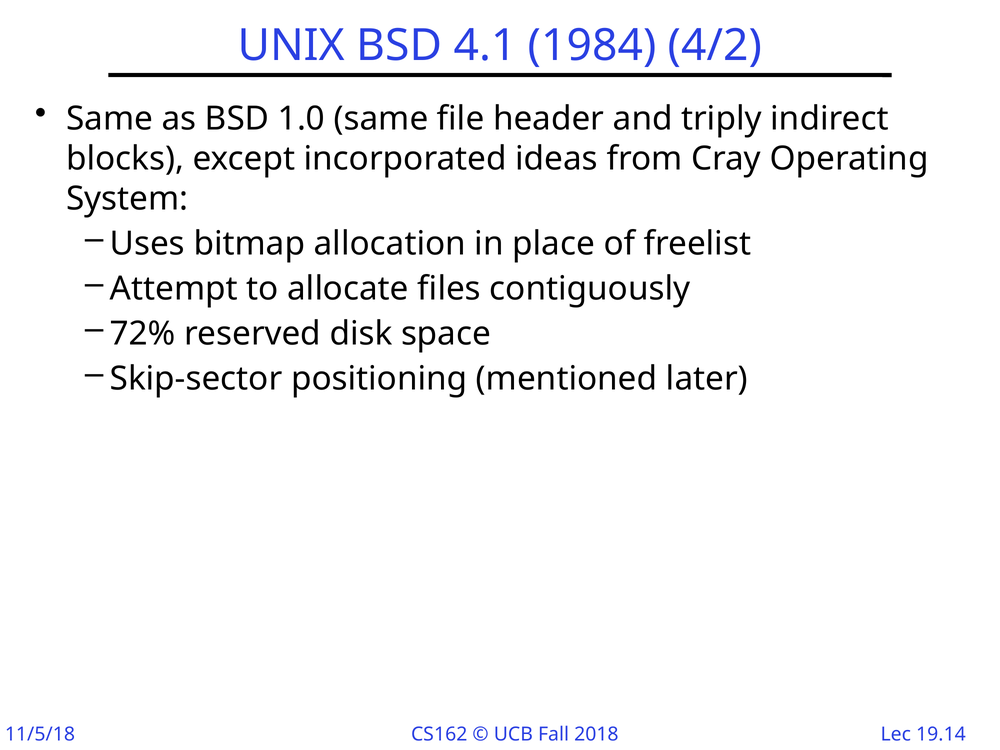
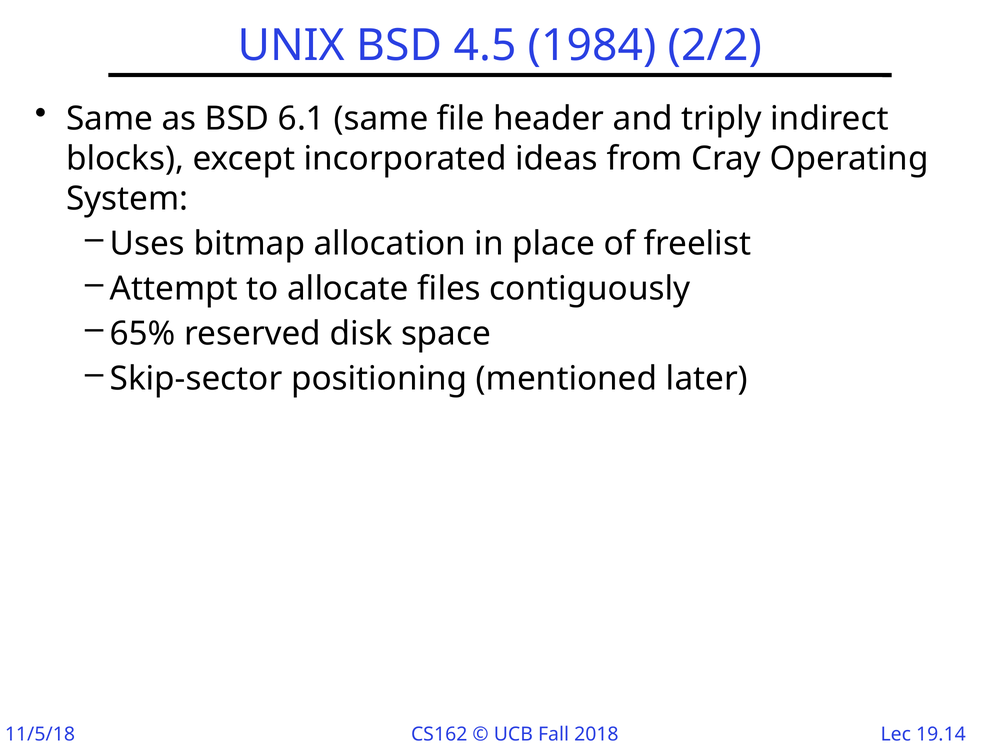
4.1: 4.1 -> 4.5
4/2: 4/2 -> 2/2
1.0: 1.0 -> 6.1
72%: 72% -> 65%
